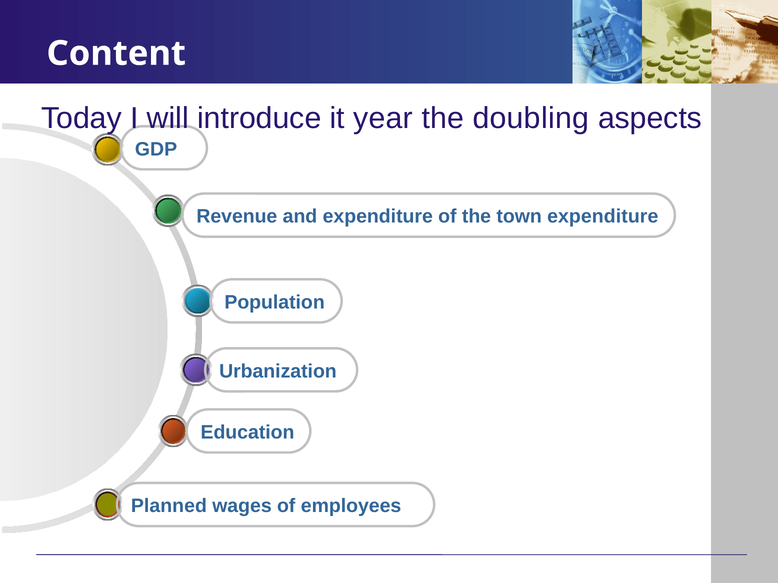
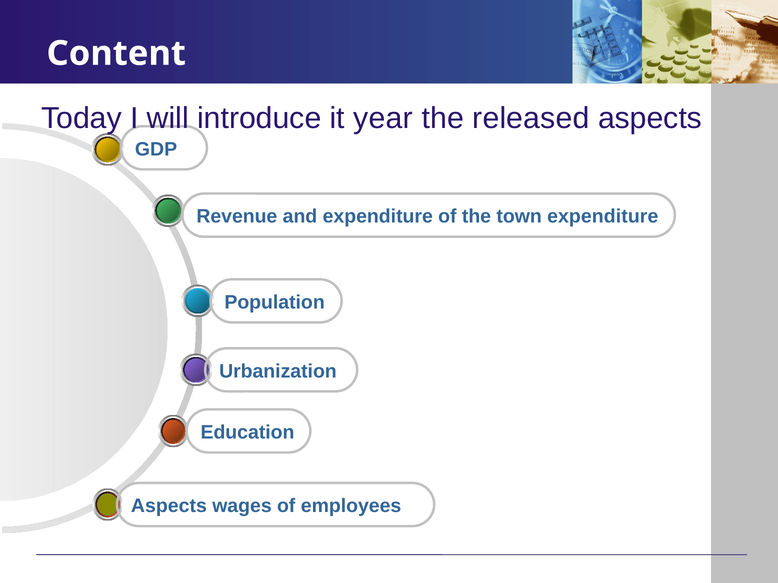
doubling: doubling -> released
Planned at (169, 506): Planned -> Aspects
